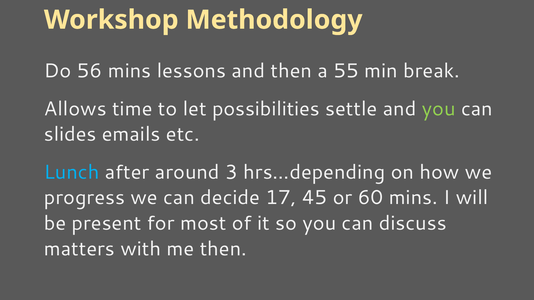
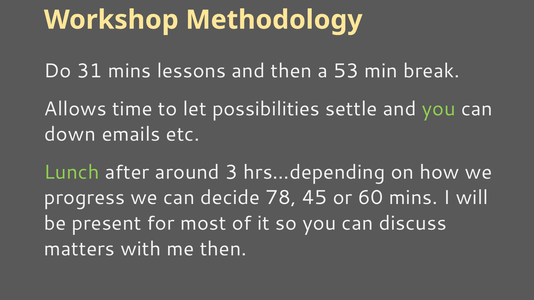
56: 56 -> 31
55: 55 -> 53
slides: slides -> down
Lunch colour: light blue -> light green
17: 17 -> 78
